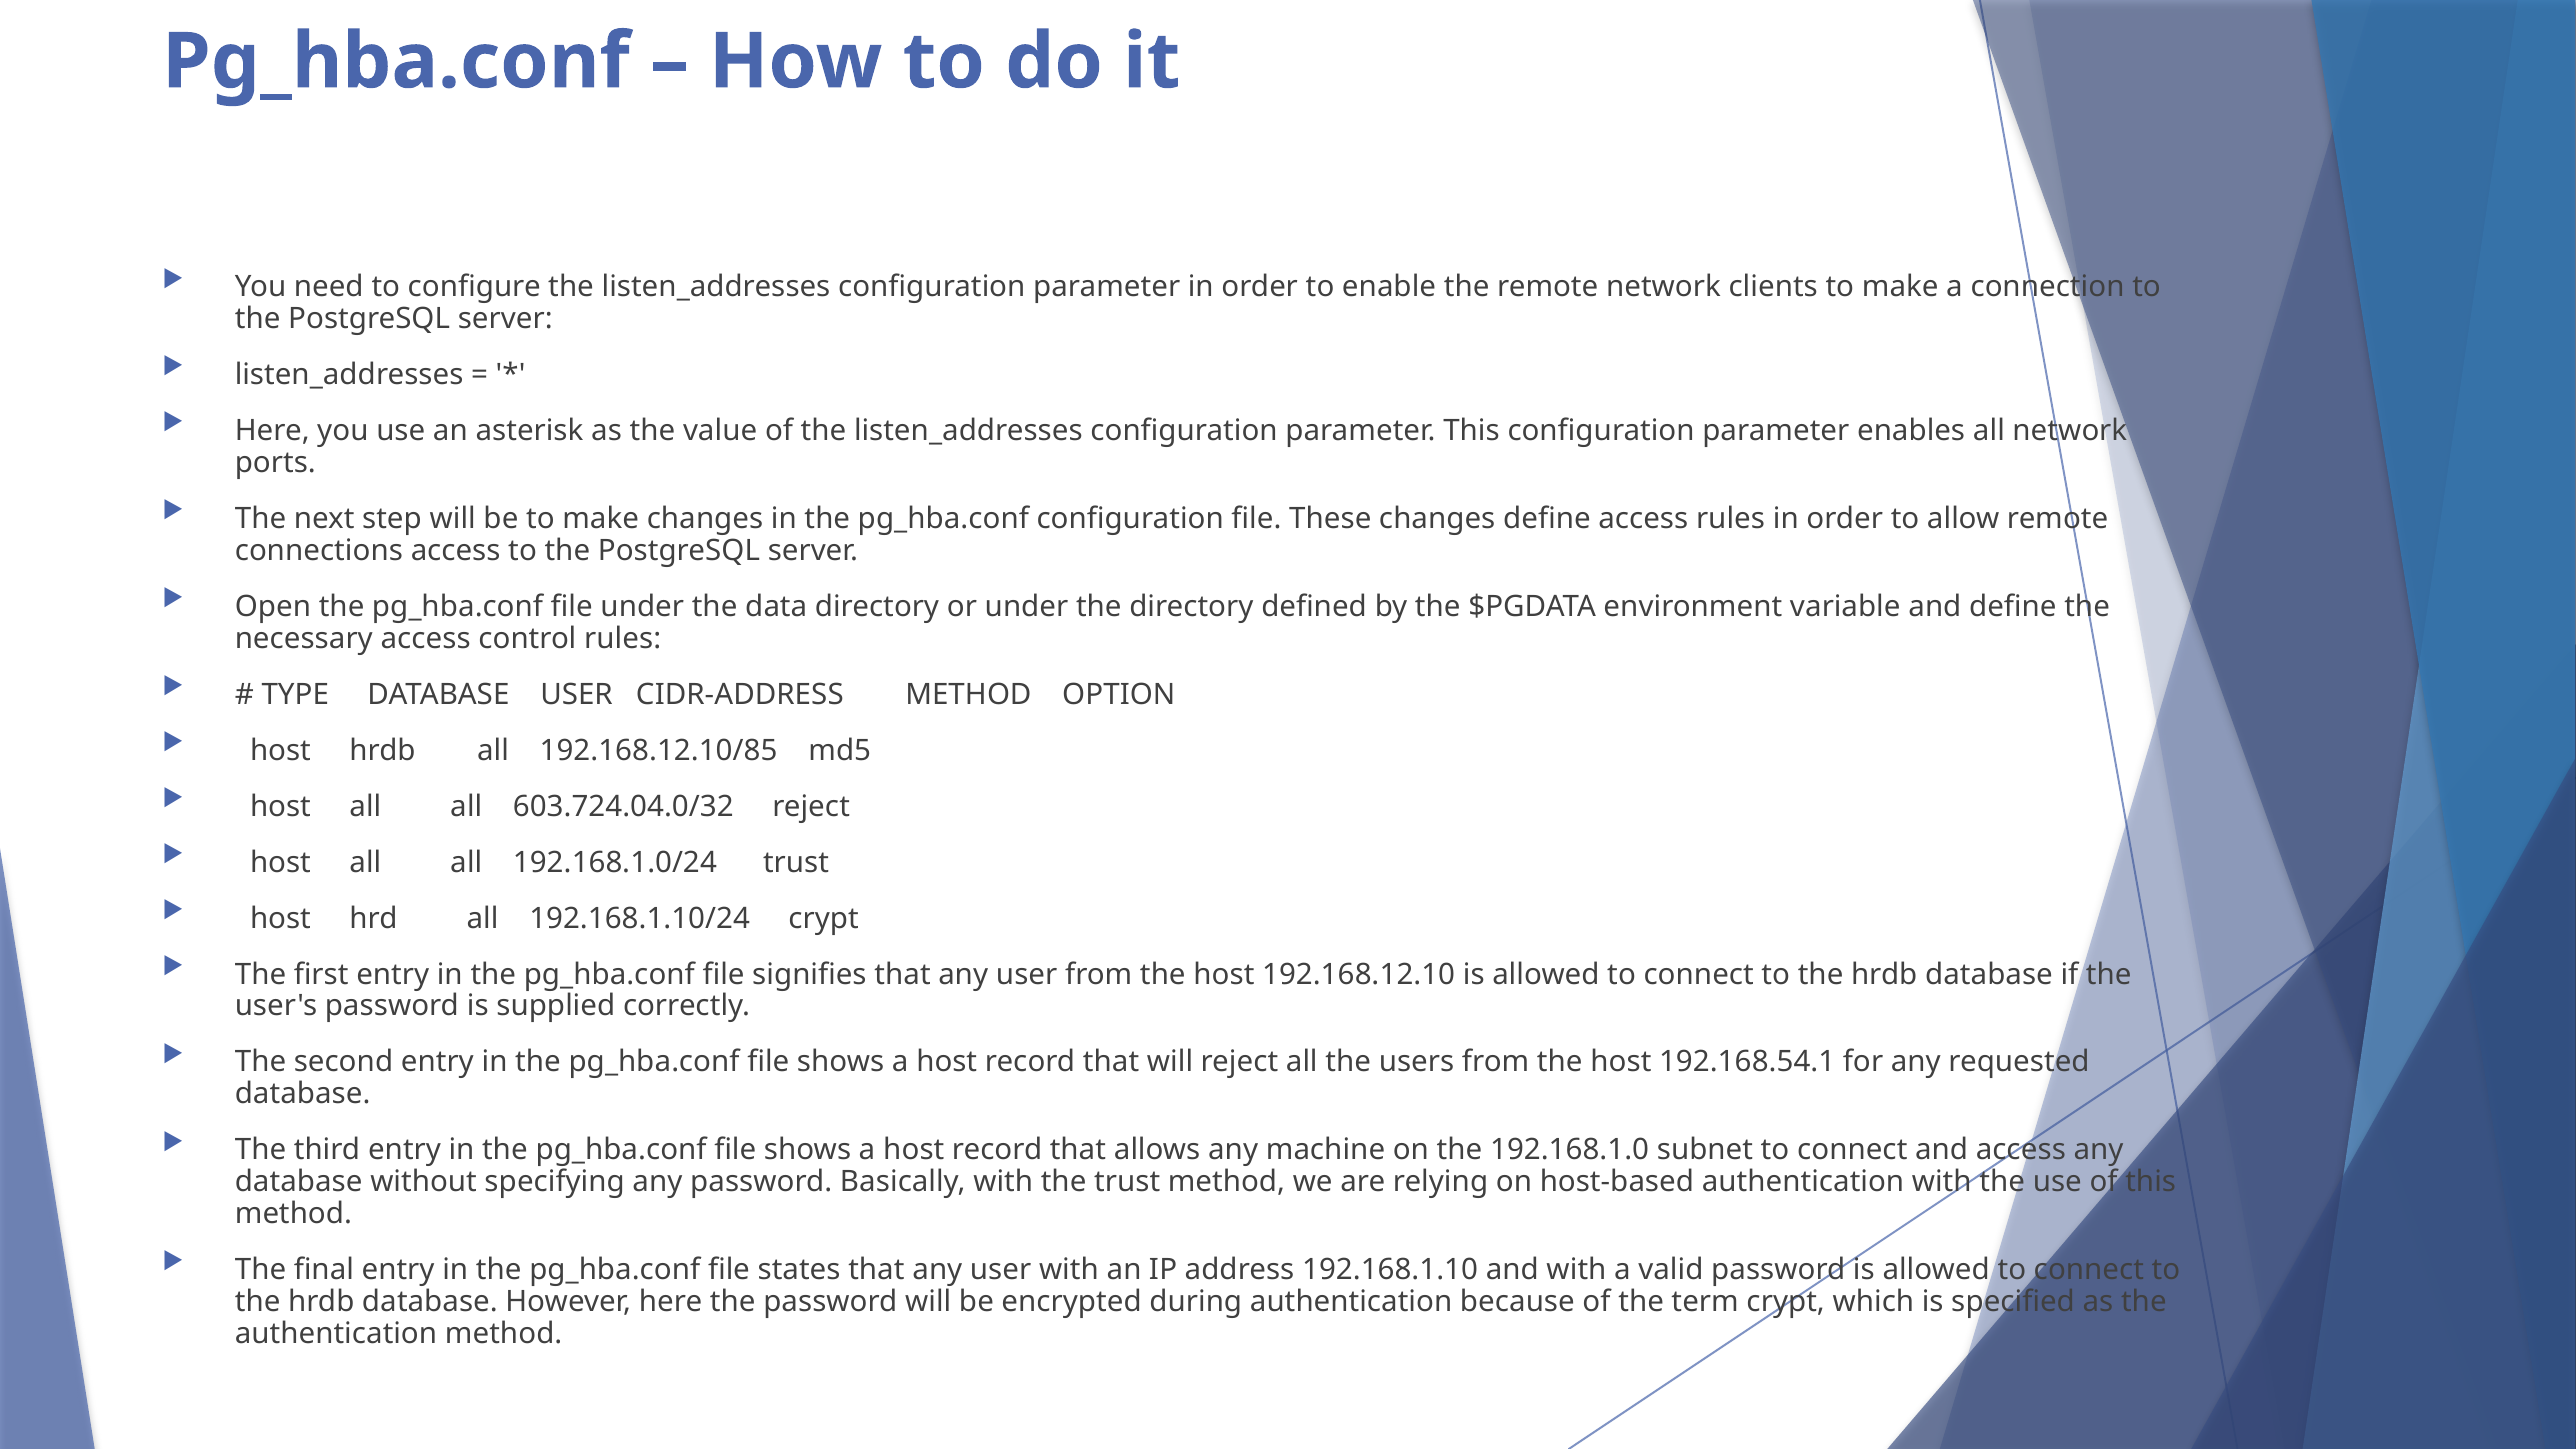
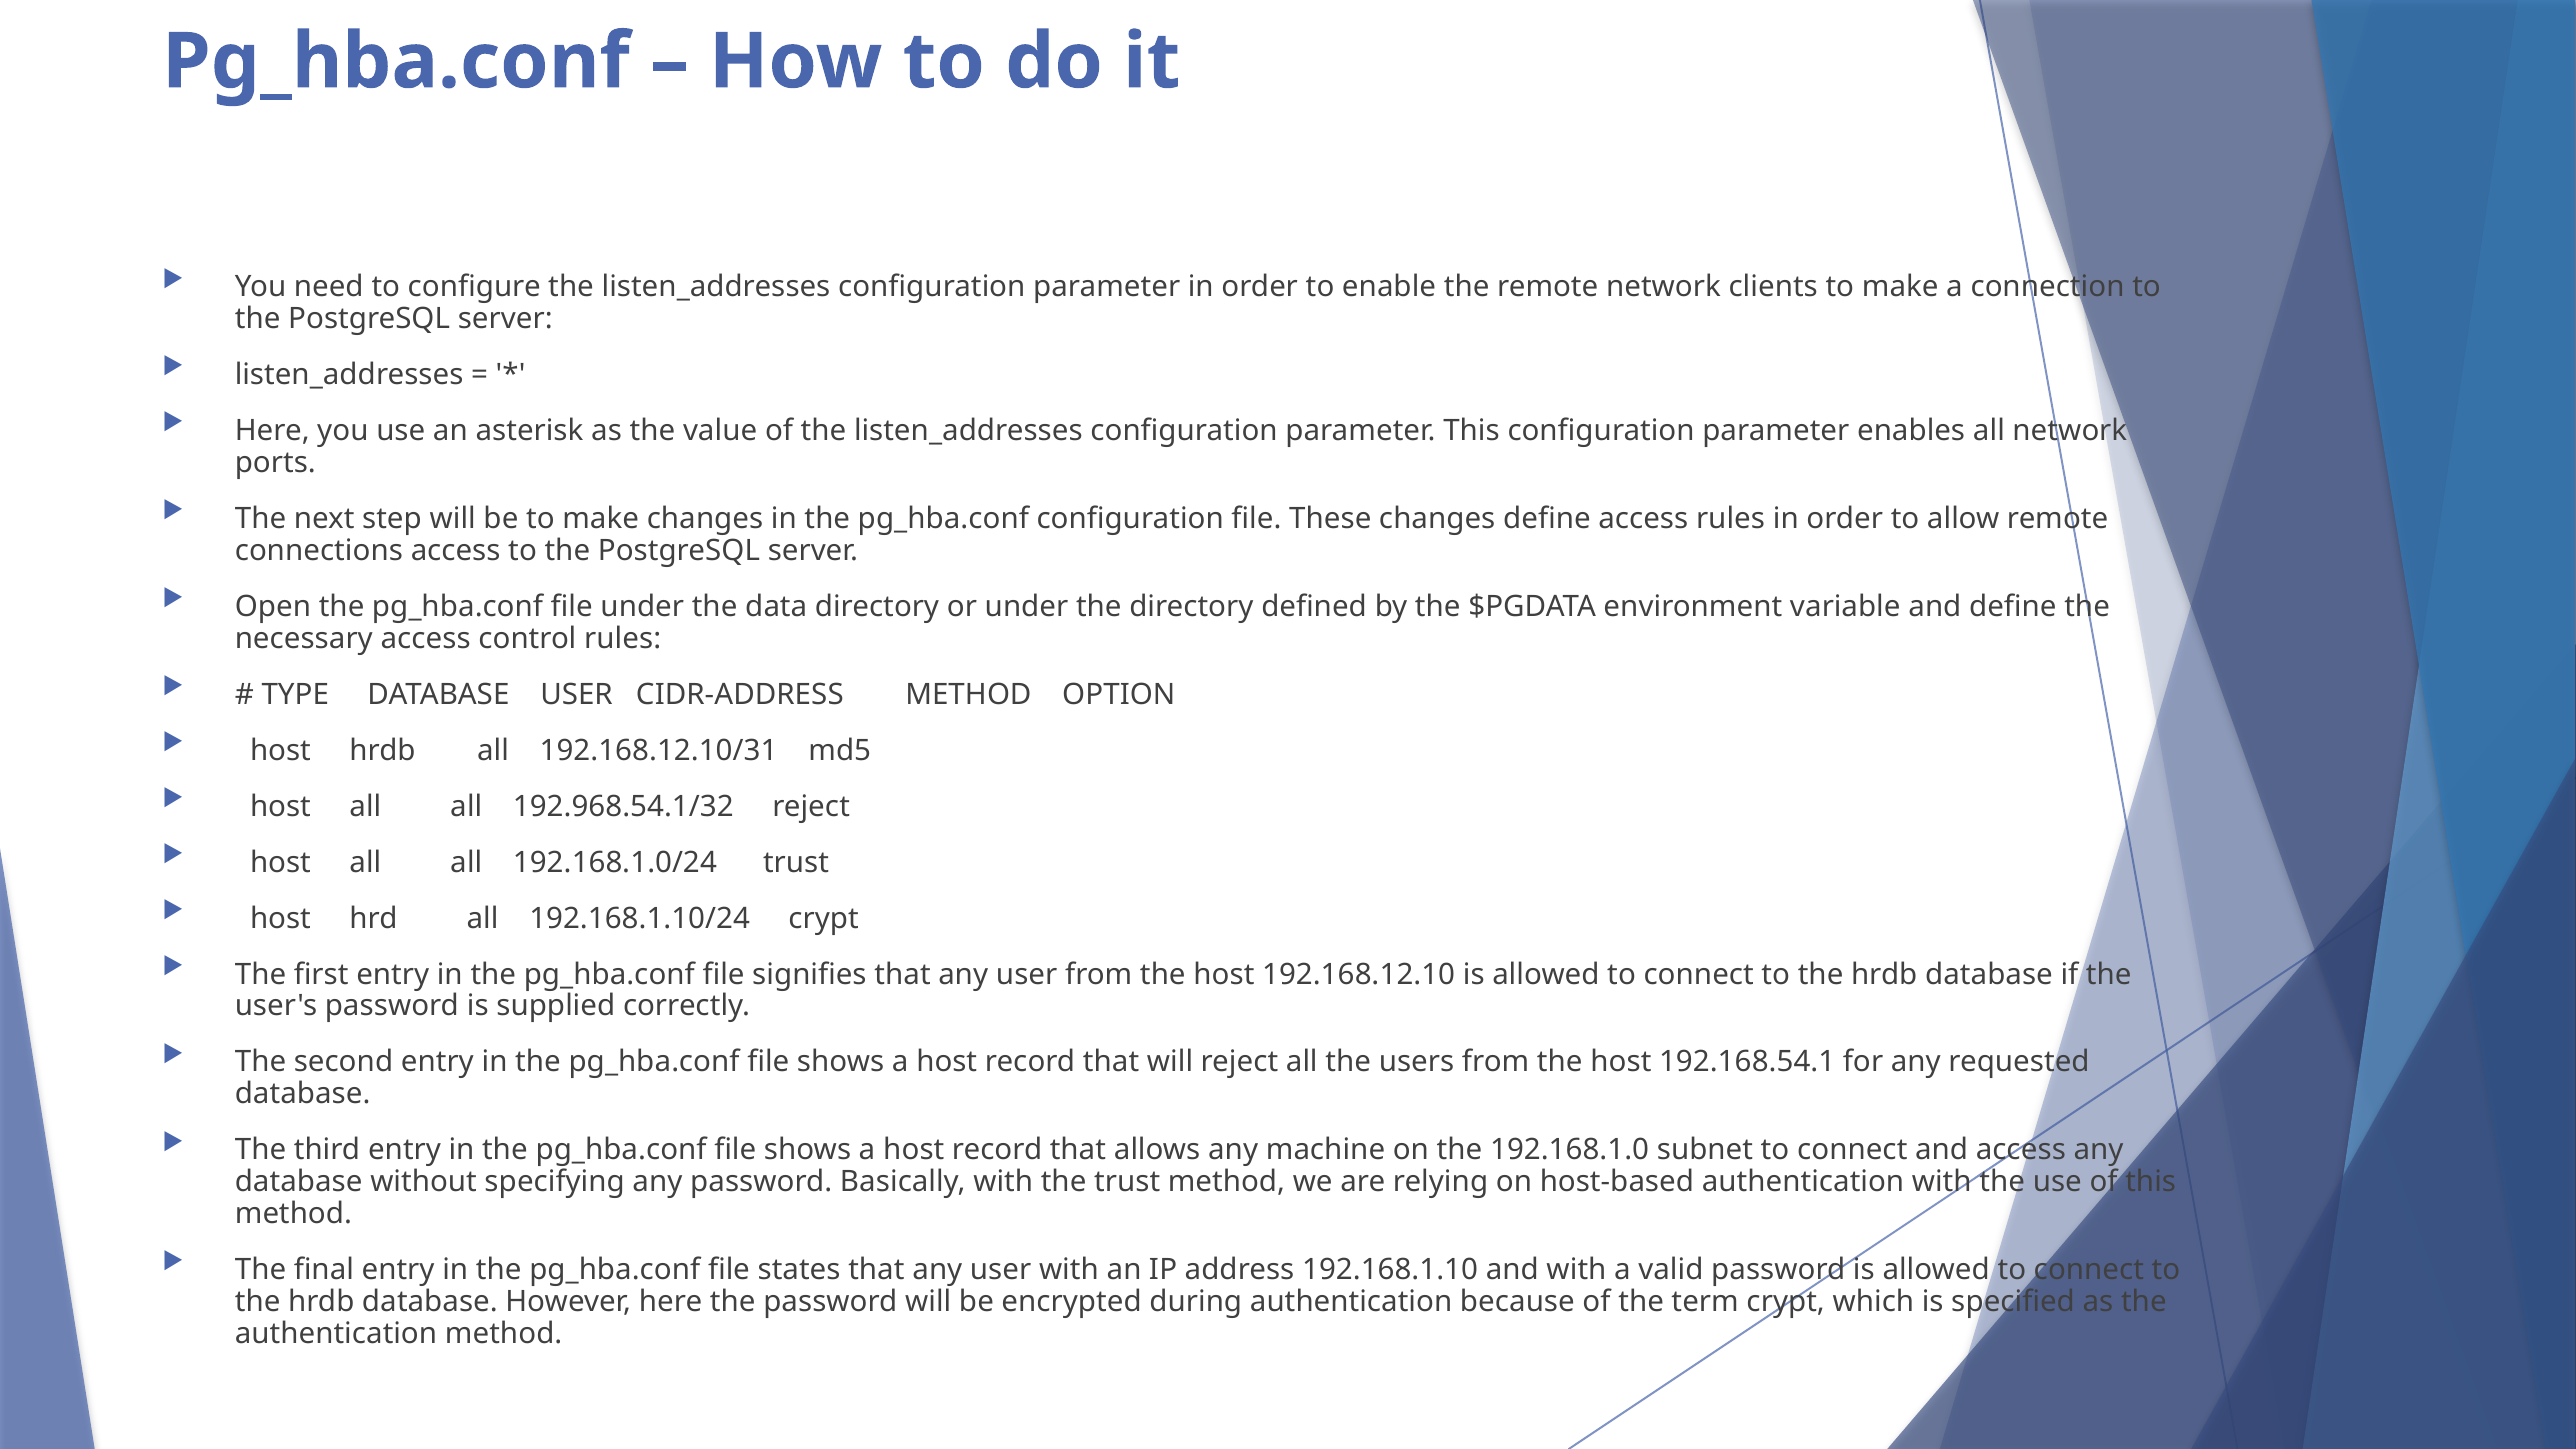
192.168.12.10/85: 192.168.12.10/85 -> 192.168.12.10/31
603.724.04.0/32: 603.724.04.0/32 -> 192.968.54.1/32
